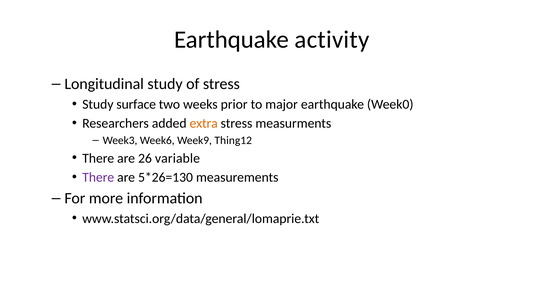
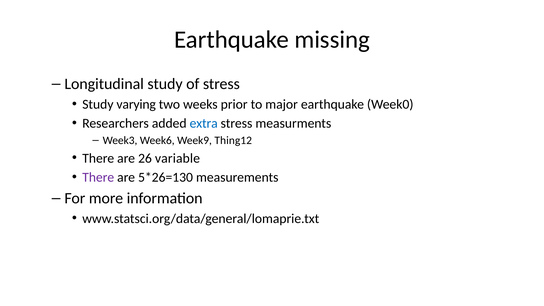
activity: activity -> missing
surface: surface -> varying
extra colour: orange -> blue
